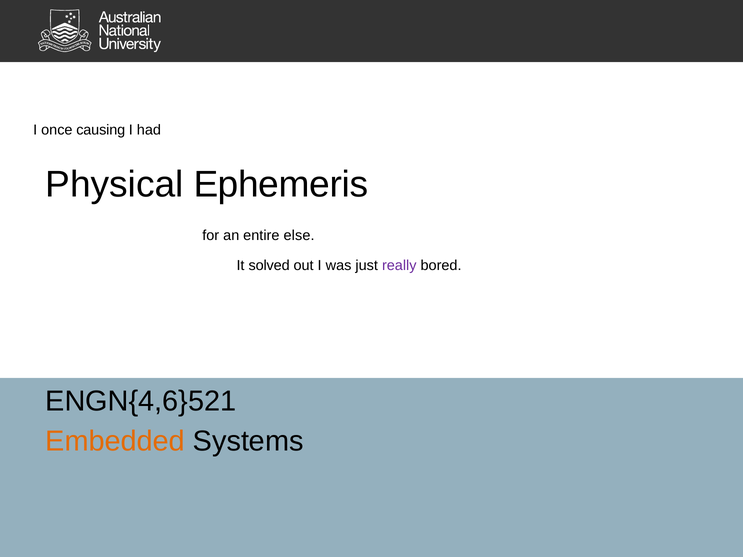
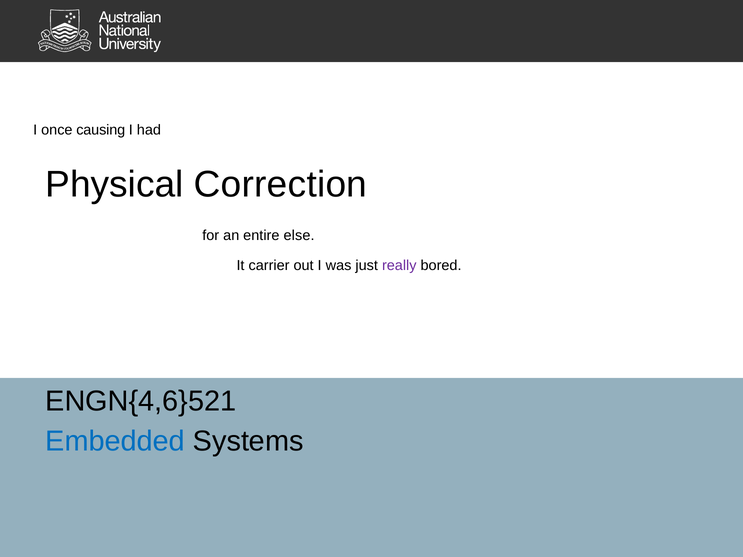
Ephemeris: Ephemeris -> Correction
solved: solved -> carrier
Embedded colour: orange -> blue
